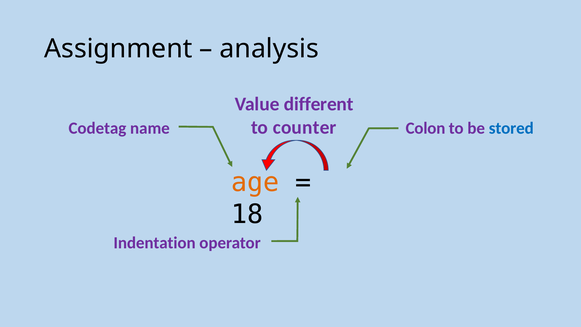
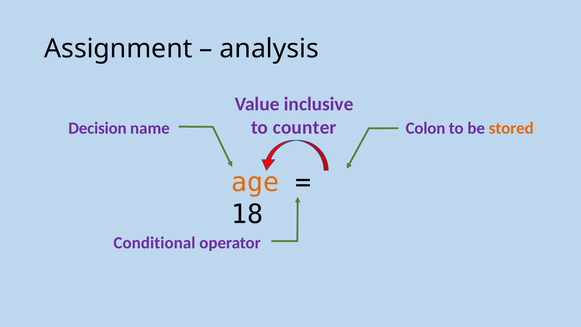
different: different -> inclusive
Codetag: Codetag -> Decision
stored colour: blue -> orange
Indentation: Indentation -> Conditional
